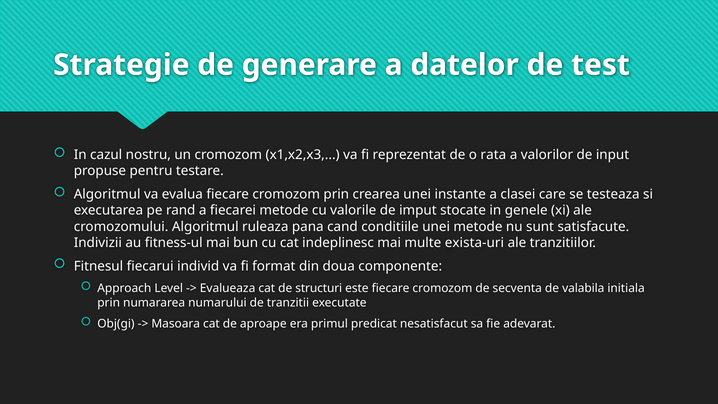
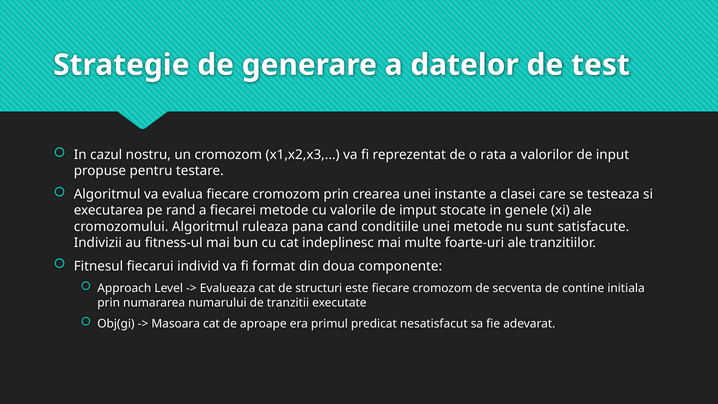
exista-uri: exista-uri -> foarte-uri
valabila: valabila -> contine
